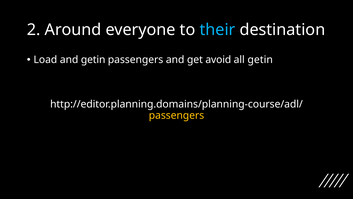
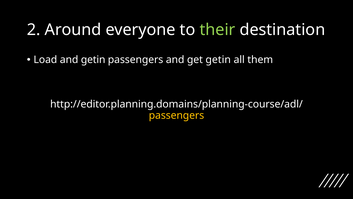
their colour: light blue -> light green
get avoid: avoid -> getin
all getin: getin -> them
